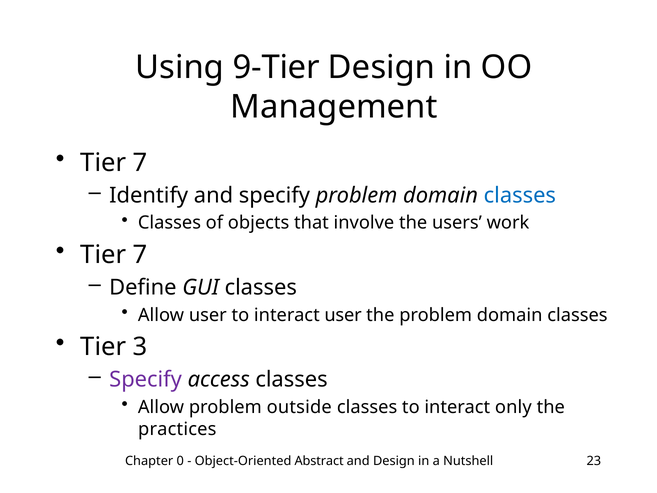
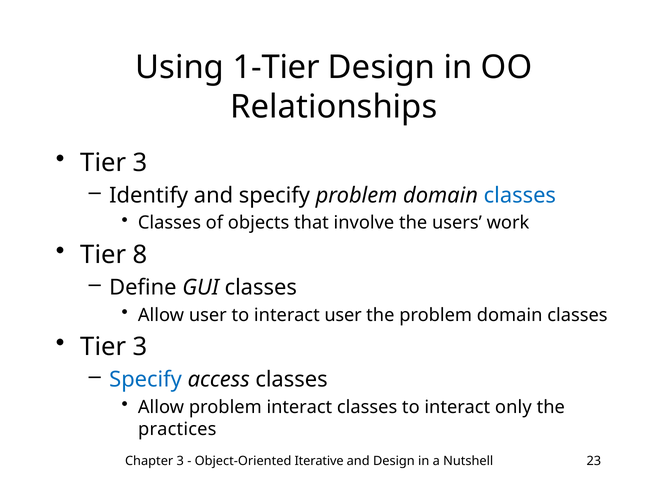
9-Tier: 9-Tier -> 1-Tier
Management: Management -> Relationships
7 at (140, 163): 7 -> 3
7 at (140, 255): 7 -> 8
Specify at (146, 379) colour: purple -> blue
problem outside: outside -> interact
Chapter 0: 0 -> 3
Abstract: Abstract -> Iterative
